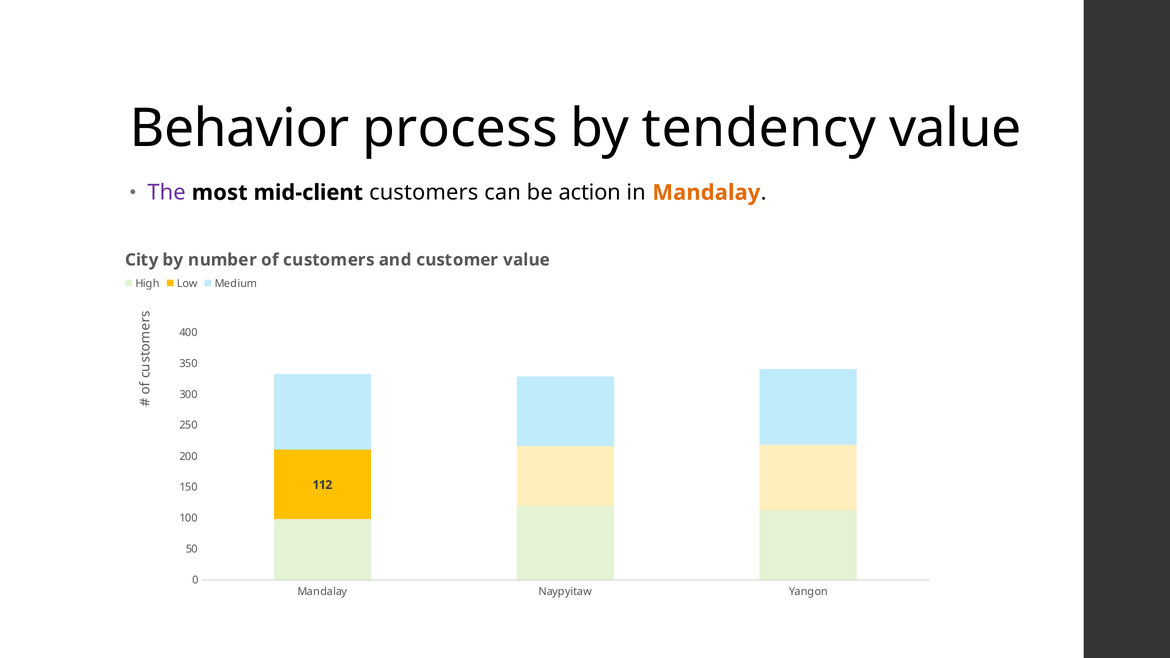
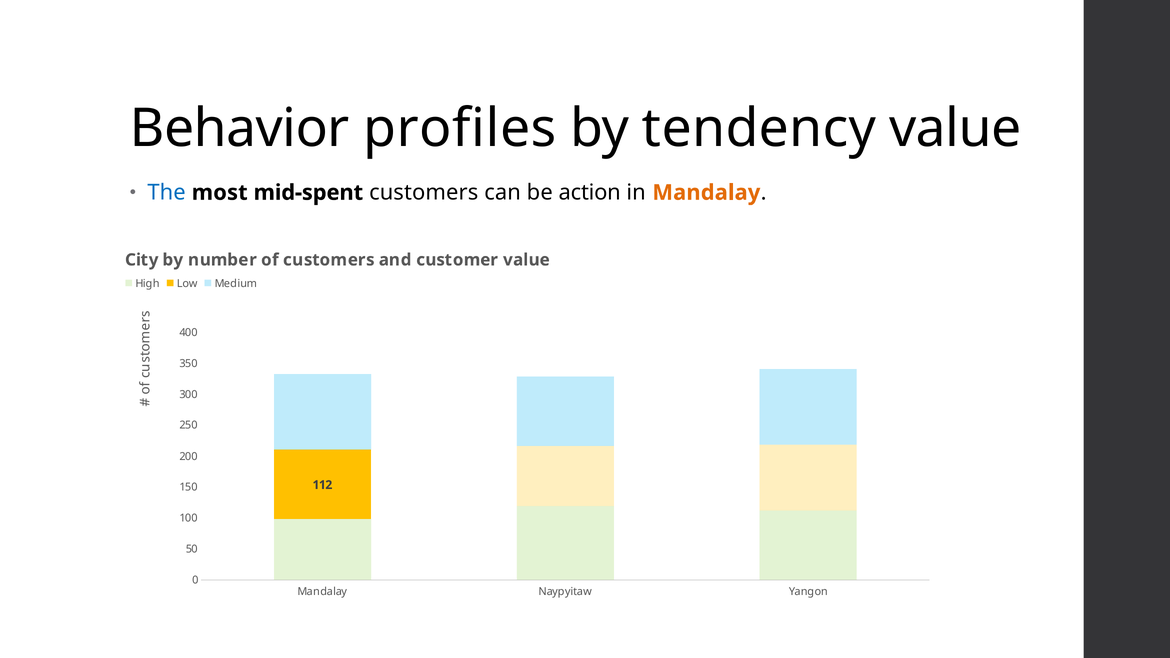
process: process -> profiles
The colour: purple -> blue
mid-client: mid-client -> mid-spent
